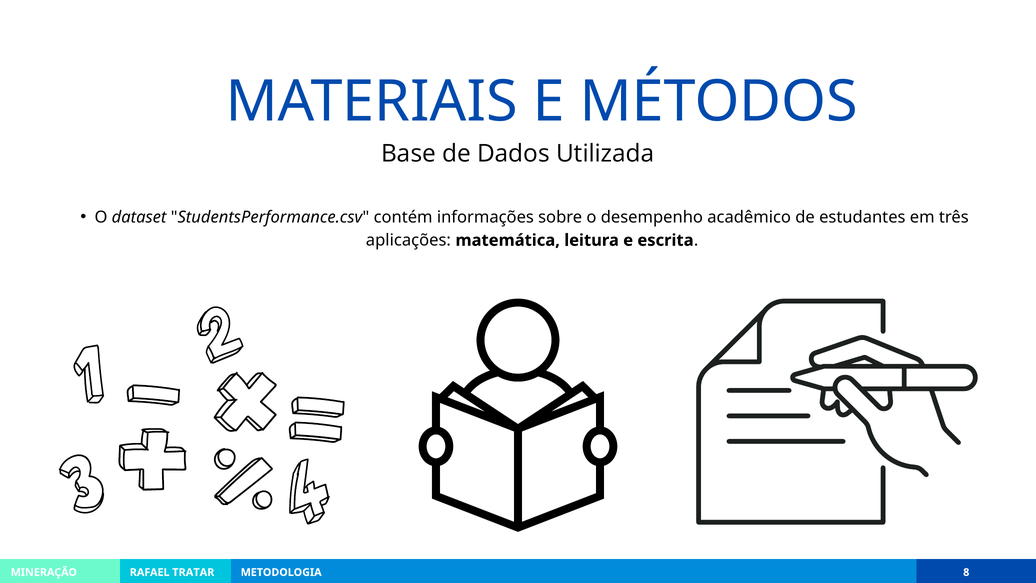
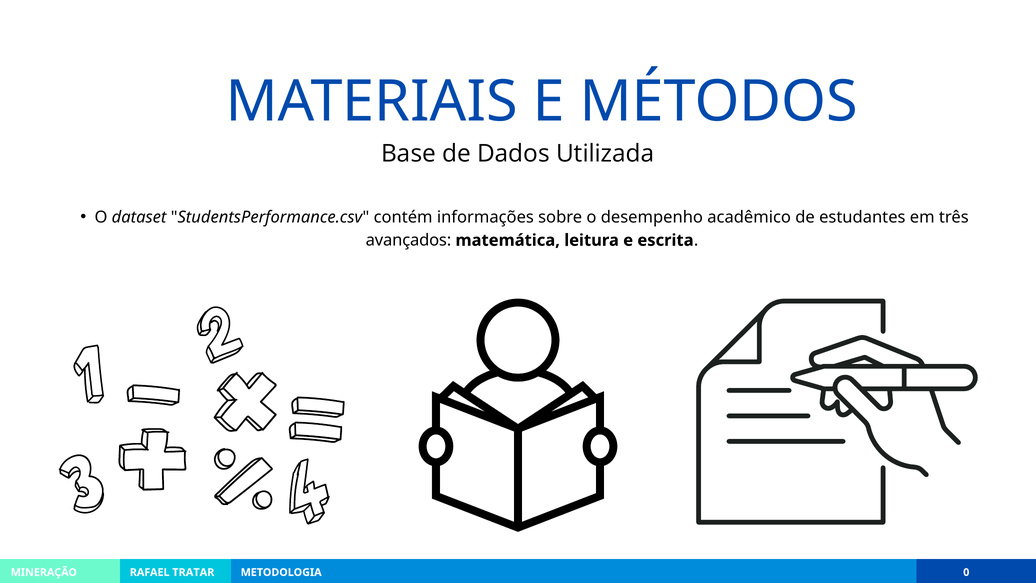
aplicações: aplicações -> avançados
8: 8 -> 0
